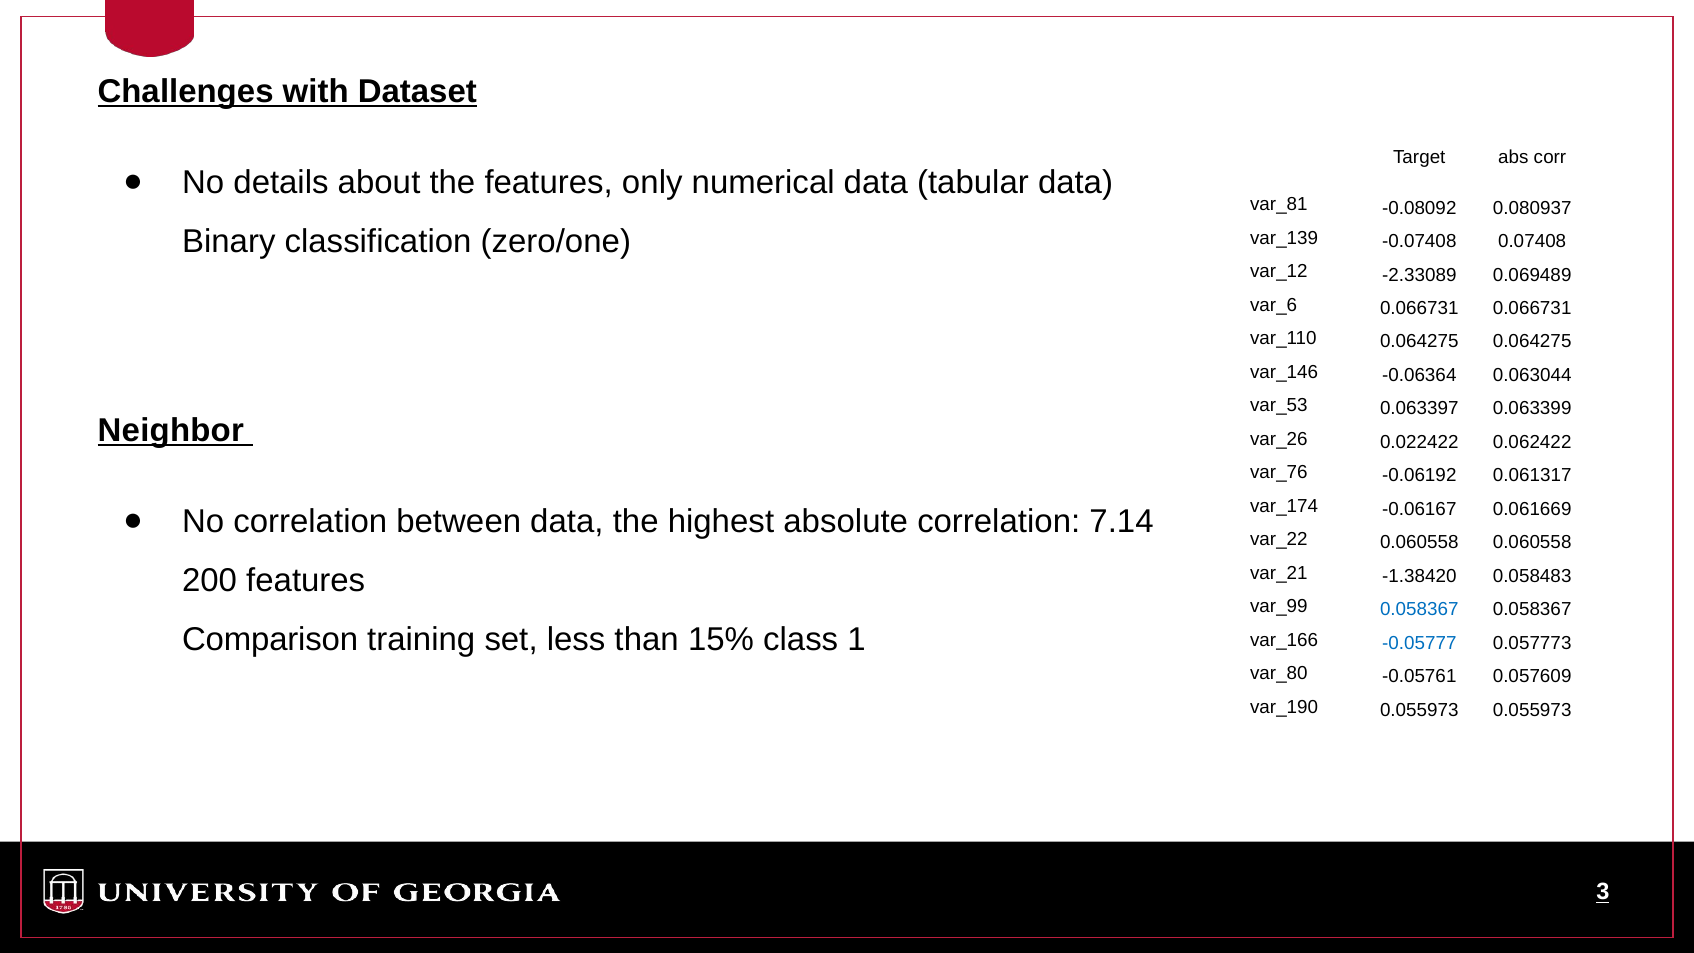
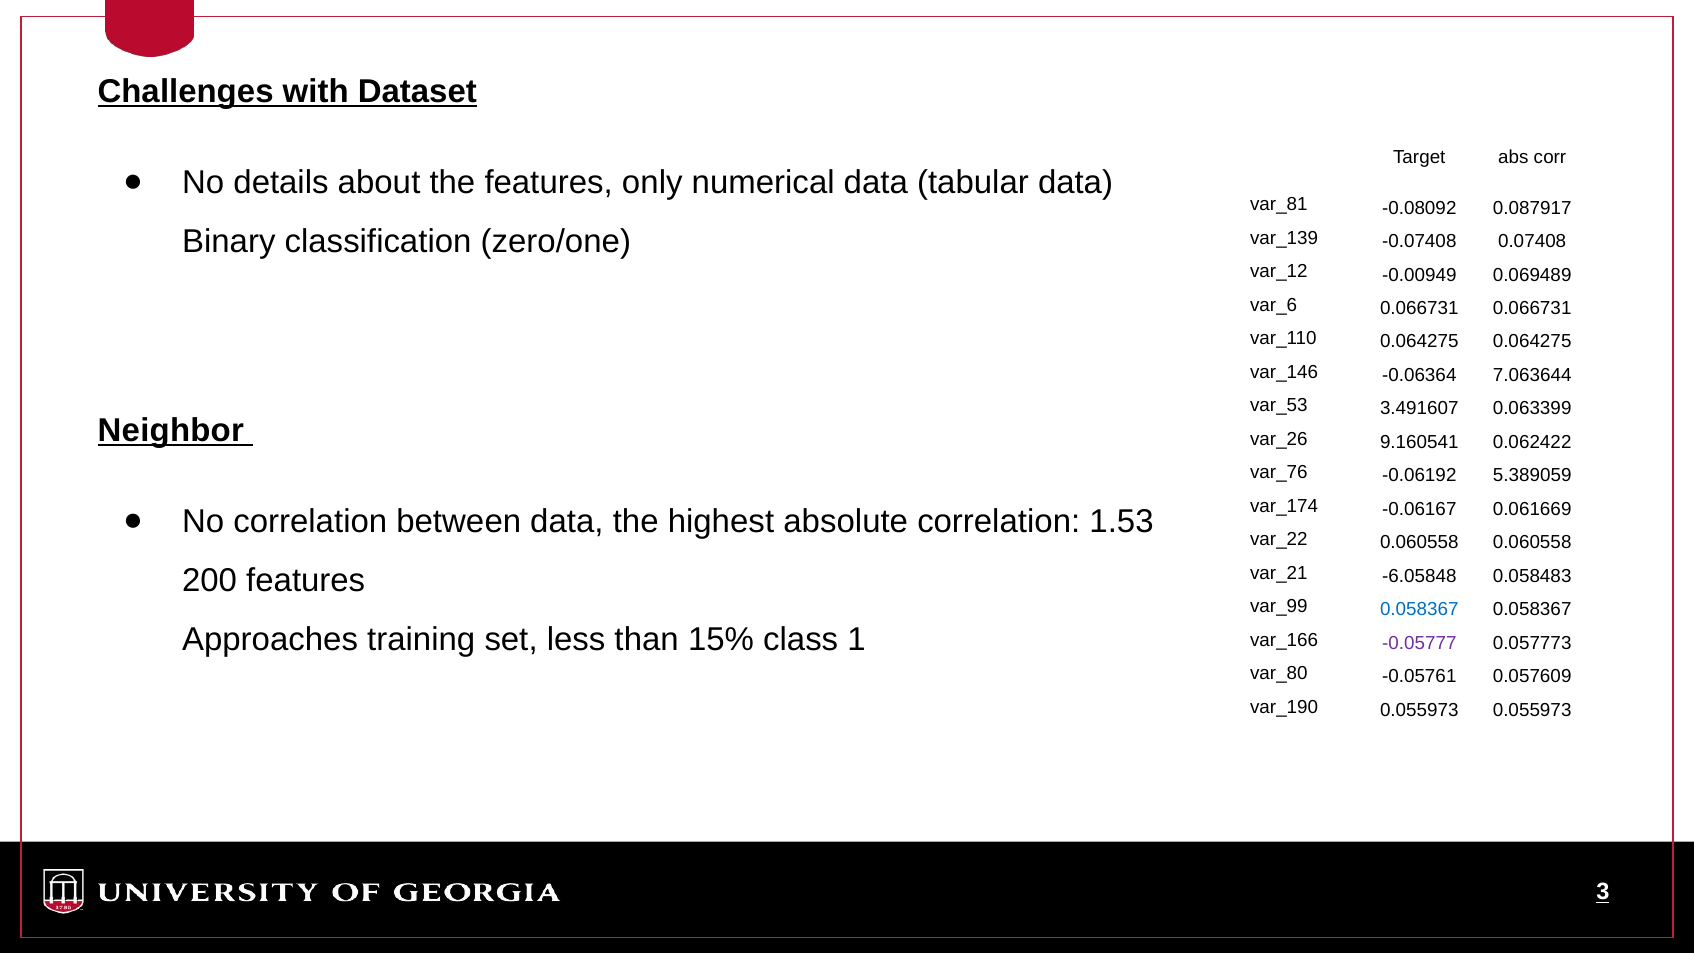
0.080937: 0.080937 -> 0.087917
-2.33089: -2.33089 -> -0.00949
0.063044: 0.063044 -> 7.063644
0.063397: 0.063397 -> 3.491607
0.022422: 0.022422 -> 9.160541
0.061317: 0.061317 -> 5.389059
7.14: 7.14 -> 1.53
-1.38420: -1.38420 -> -6.05848
Comparison: Comparison -> Approaches
-0.05777 colour: blue -> purple
